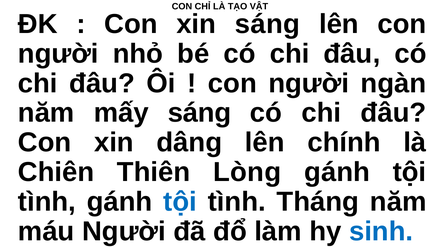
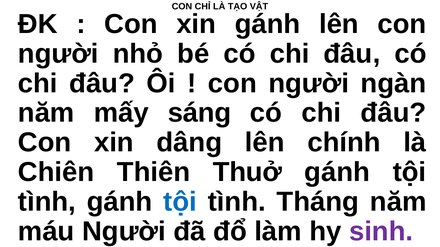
xin sáng: sáng -> gánh
Lòng: Lòng -> Thuở
sinh colour: blue -> purple
